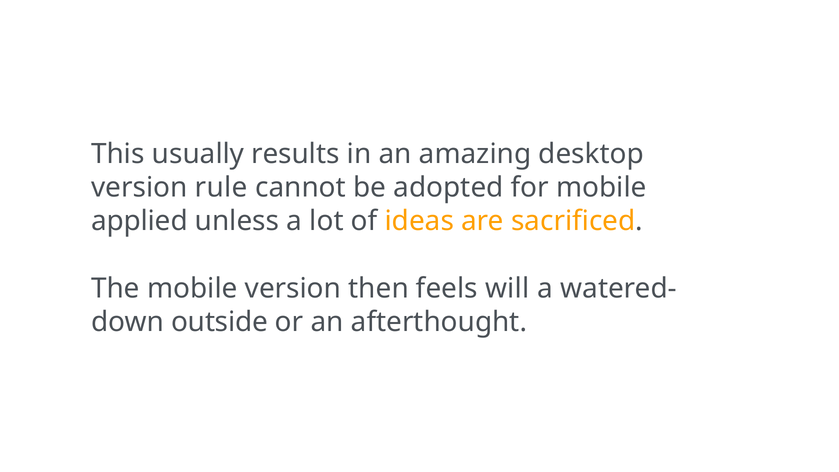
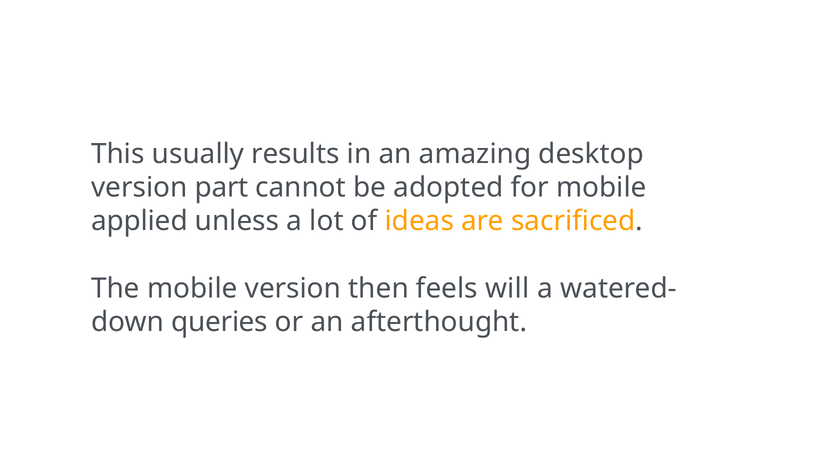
rule: rule -> part
outside: outside -> queries
